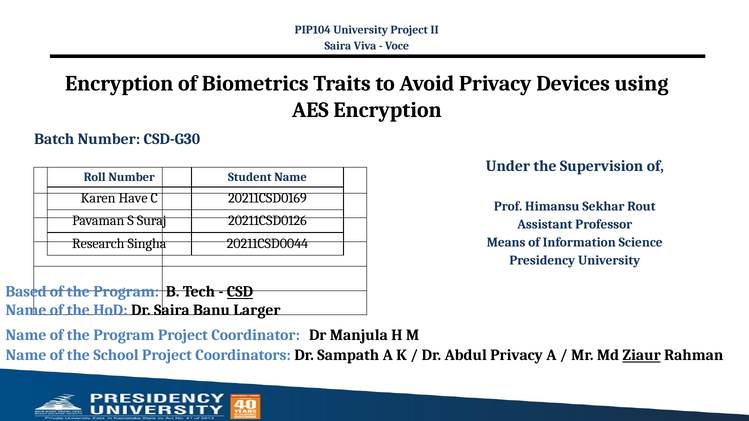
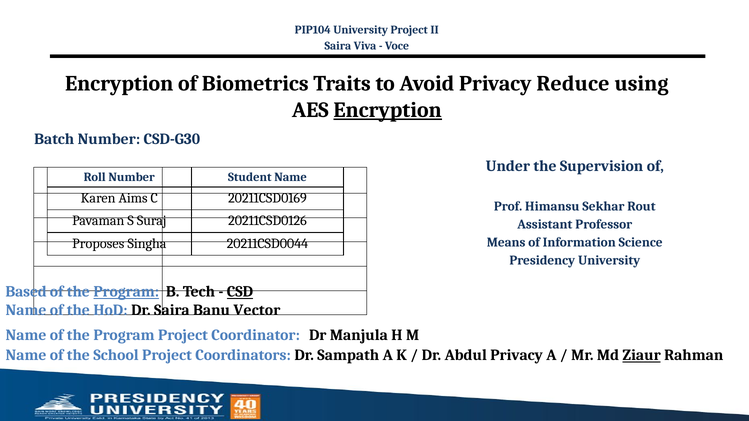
Devices: Devices -> Reduce
Encryption at (388, 110) underline: none -> present
Have: Have -> Aims
Research: Research -> Proposes
Program at (126, 292) underline: none -> present
Larger: Larger -> Vector
